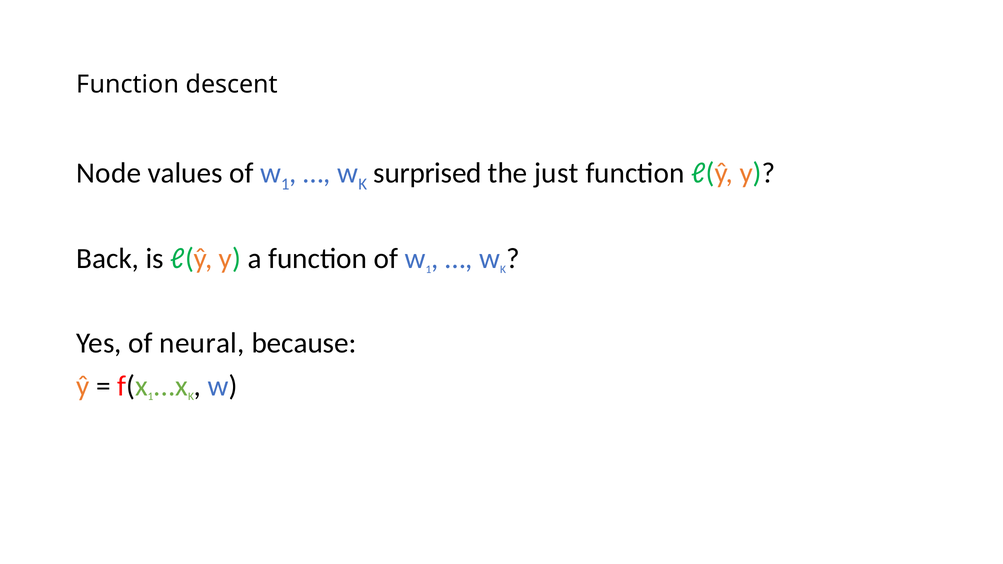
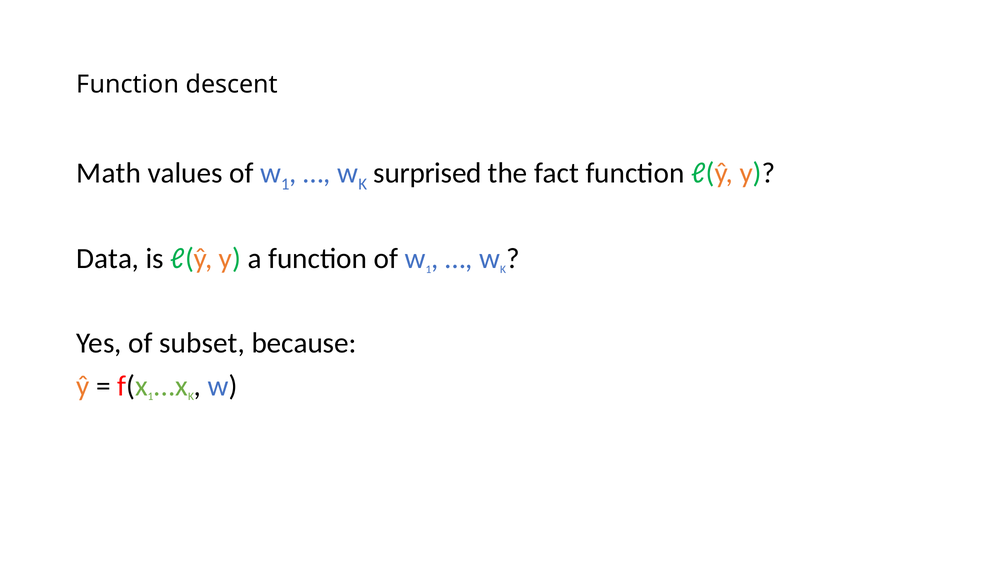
Node: Node -> Math
just: just -> fact
Back: Back -> Data
neural: neural -> subset
